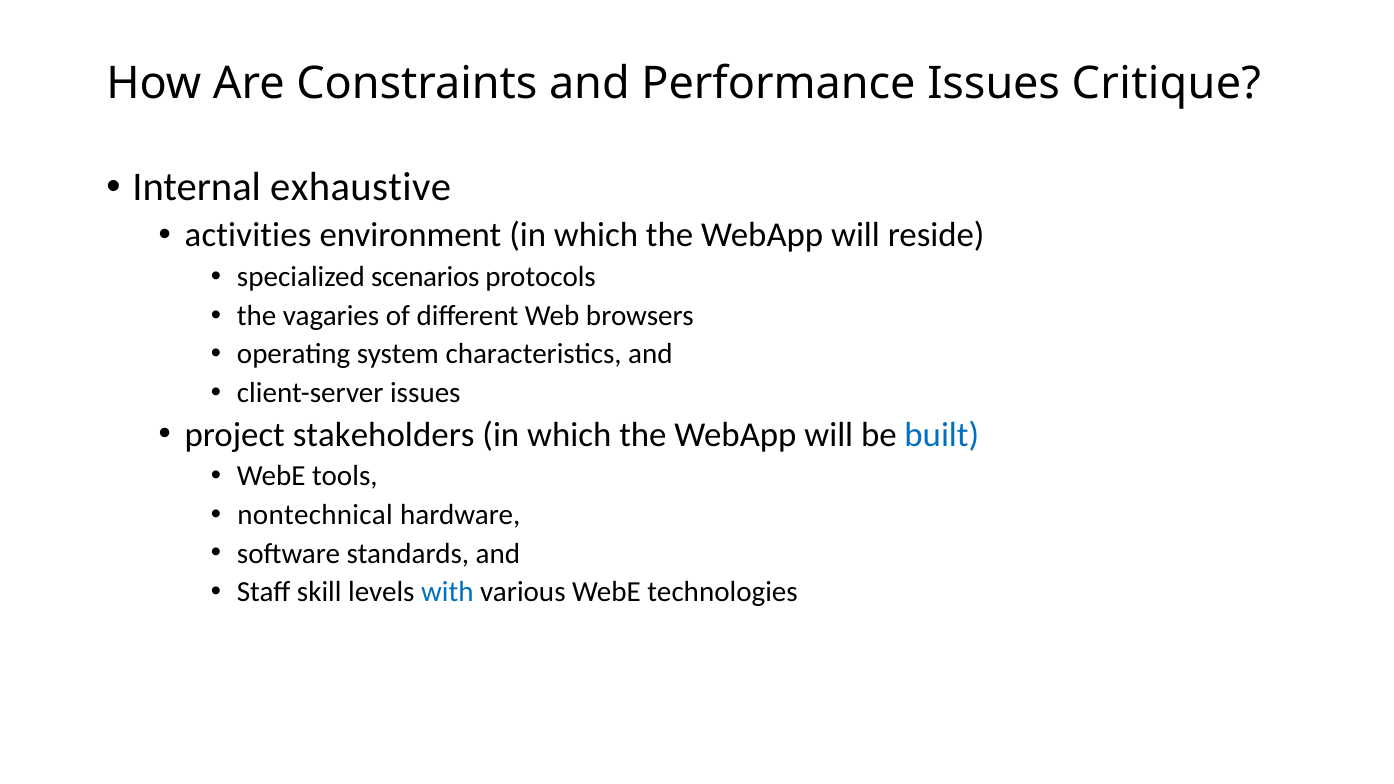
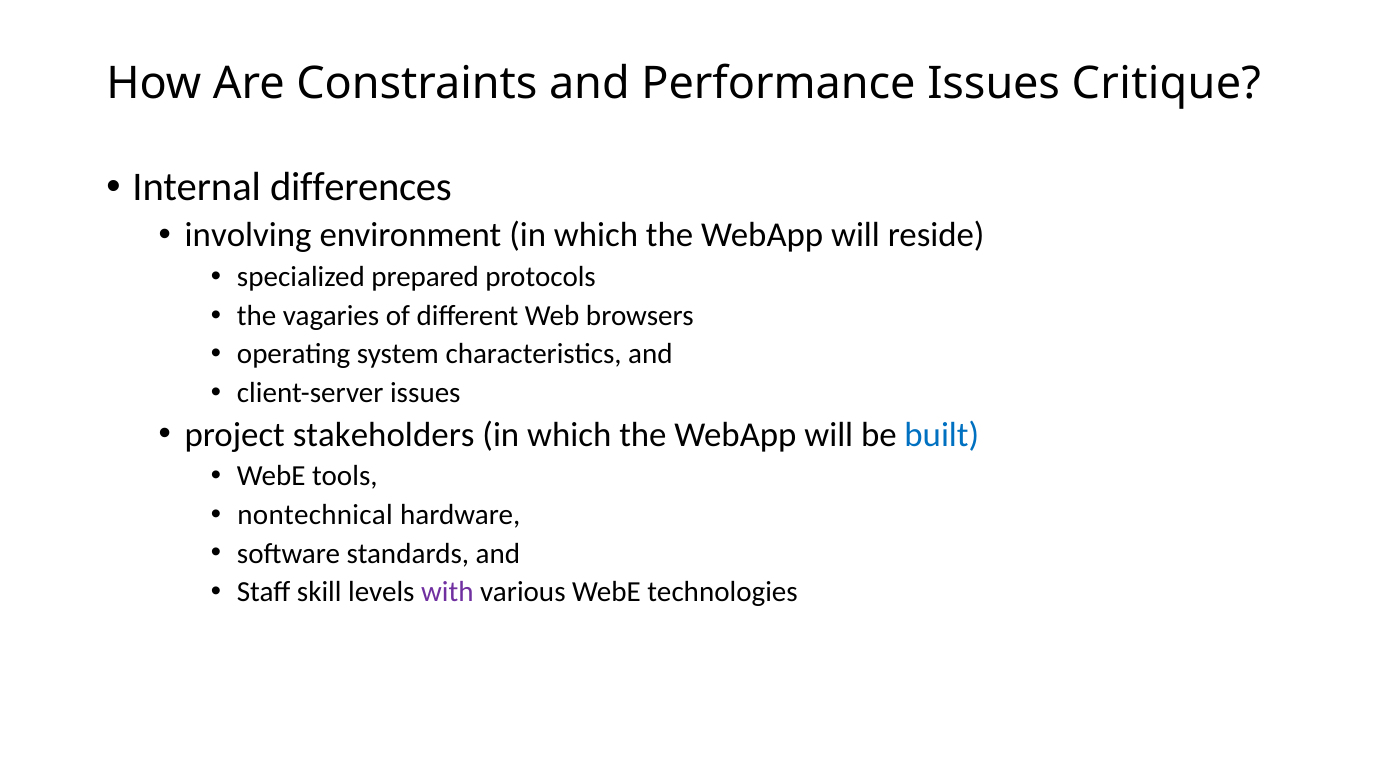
exhaustive: exhaustive -> differences
activities: activities -> involving
scenarios: scenarios -> prepared
with colour: blue -> purple
